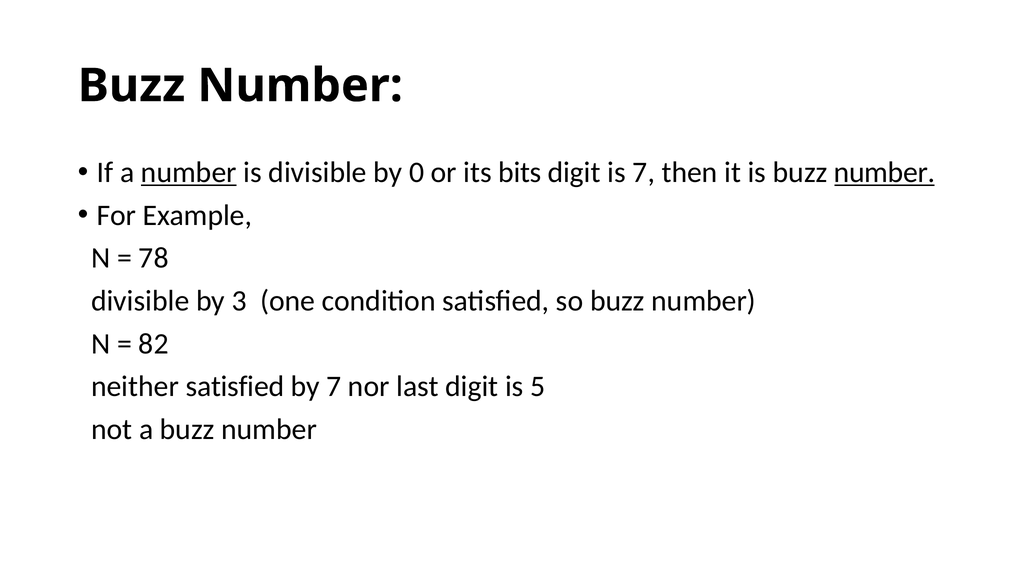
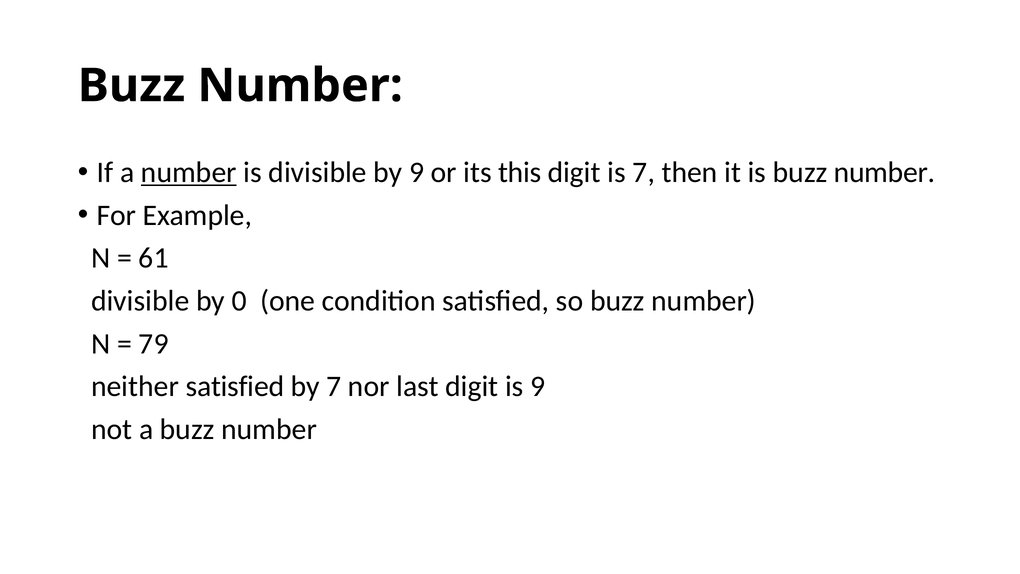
by 0: 0 -> 9
bits: bits -> this
number at (884, 172) underline: present -> none
78: 78 -> 61
3: 3 -> 0
82: 82 -> 79
is 5: 5 -> 9
